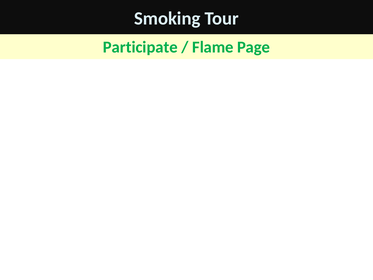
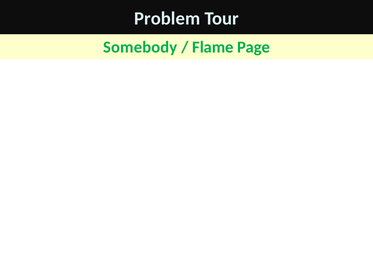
Smoking: Smoking -> Problem
Participate: Participate -> Somebody
